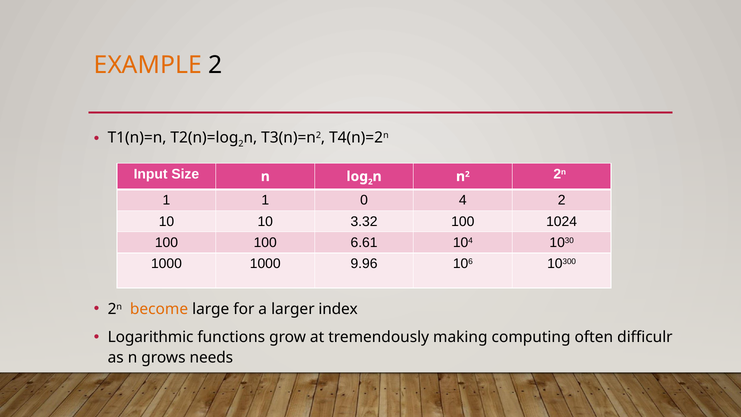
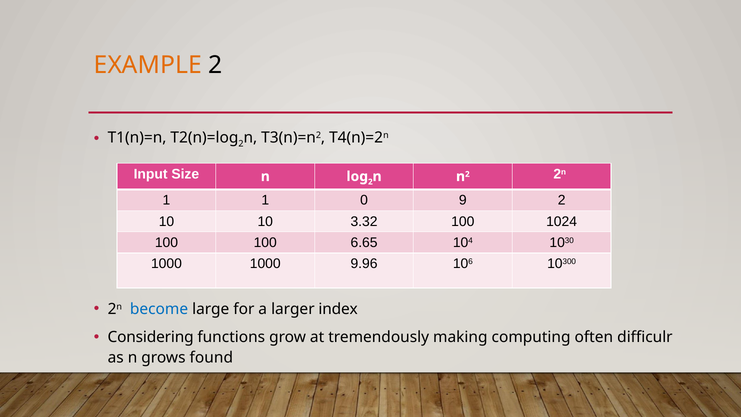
4: 4 -> 9
6.61: 6.61 -> 6.65
become colour: orange -> blue
Logarithmic: Logarithmic -> Considering
needs: needs -> found
